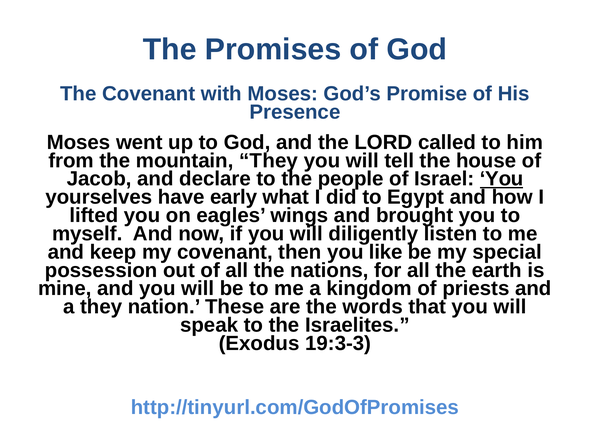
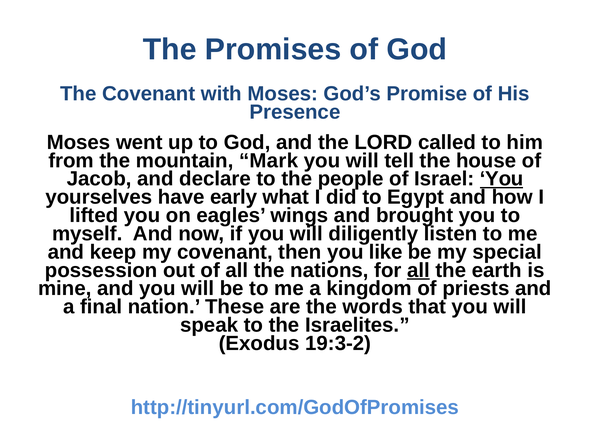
mountain They: They -> Mark
all at (418, 270) underline: none -> present
a they: they -> final
19:3-3: 19:3-3 -> 19:3-2
